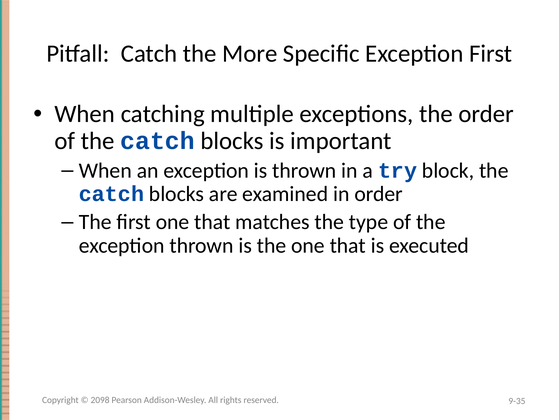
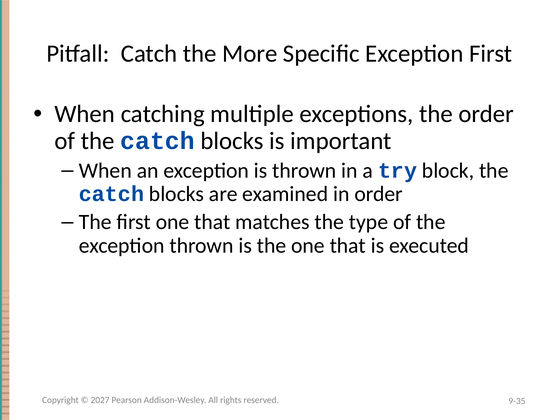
2098: 2098 -> 2027
